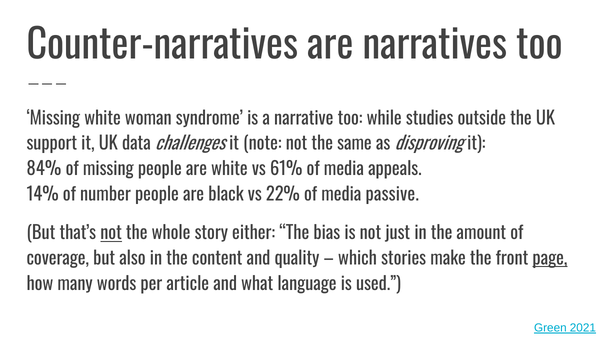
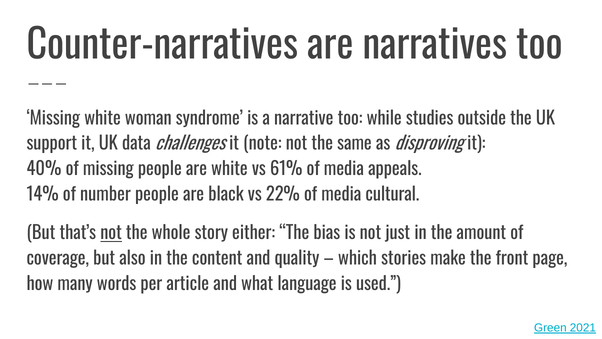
84%: 84% -> 40%
passive: passive -> cultural
page underline: present -> none
